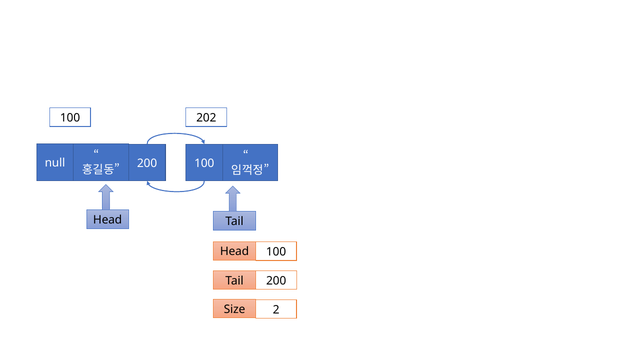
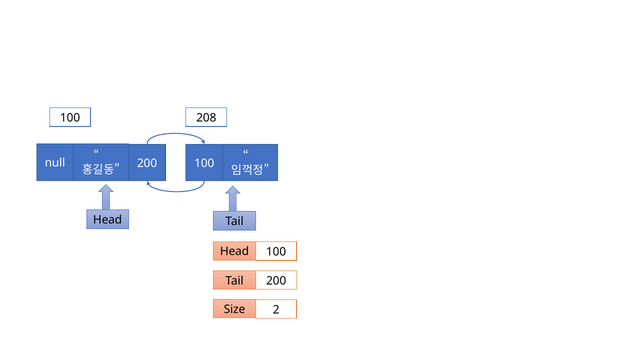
202: 202 -> 208
